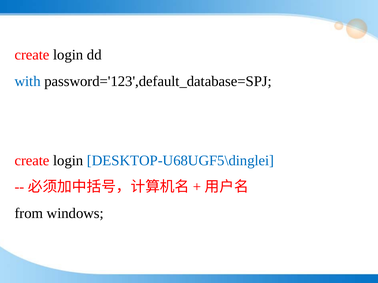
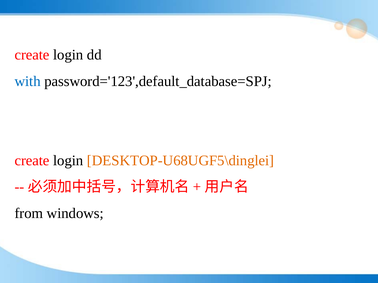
DESKTOP-U68UGF5\dinglei colour: blue -> orange
